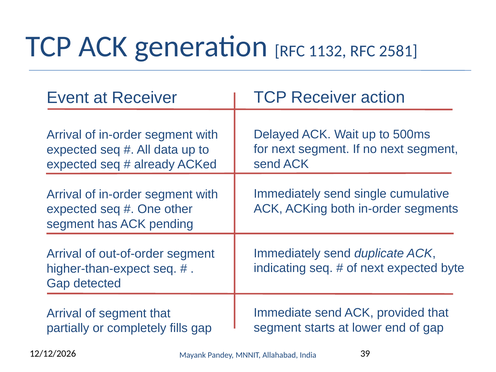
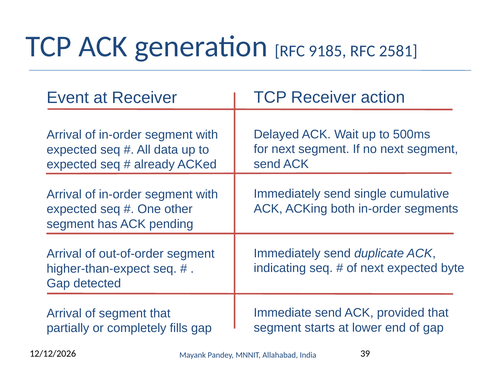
1132: 1132 -> 9185
